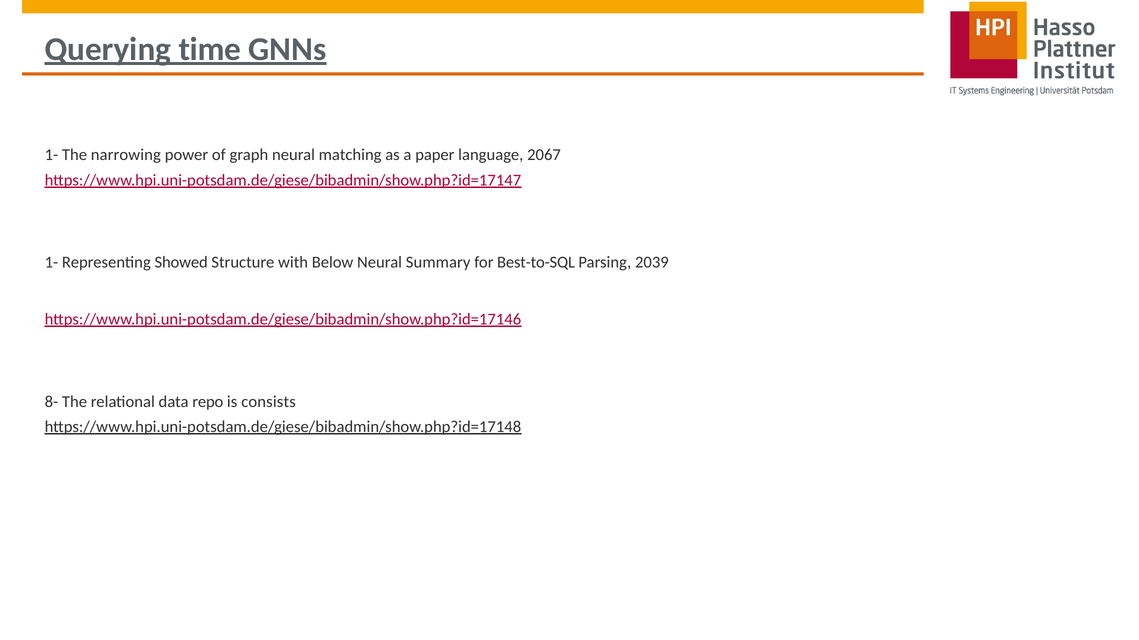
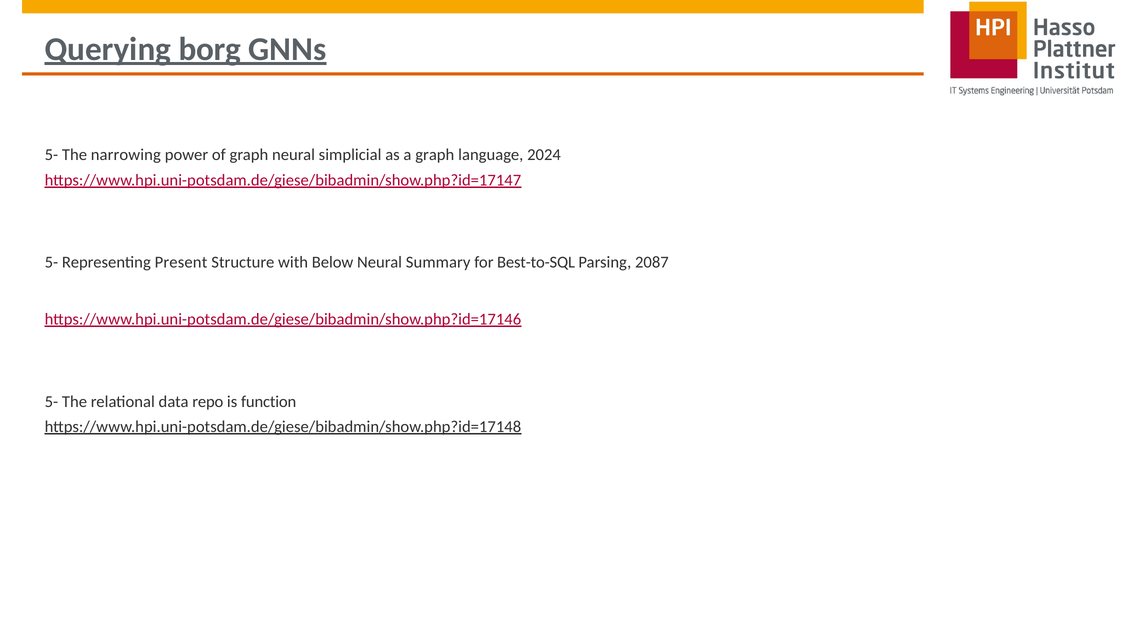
time: time -> borg
1- at (51, 155): 1- -> 5-
matching: matching -> simplicial
a paper: paper -> graph
2067: 2067 -> 2024
1- at (51, 263): 1- -> 5-
Showed: Showed -> Present
2039: 2039 -> 2087
8- at (51, 402): 8- -> 5-
consists: consists -> function
